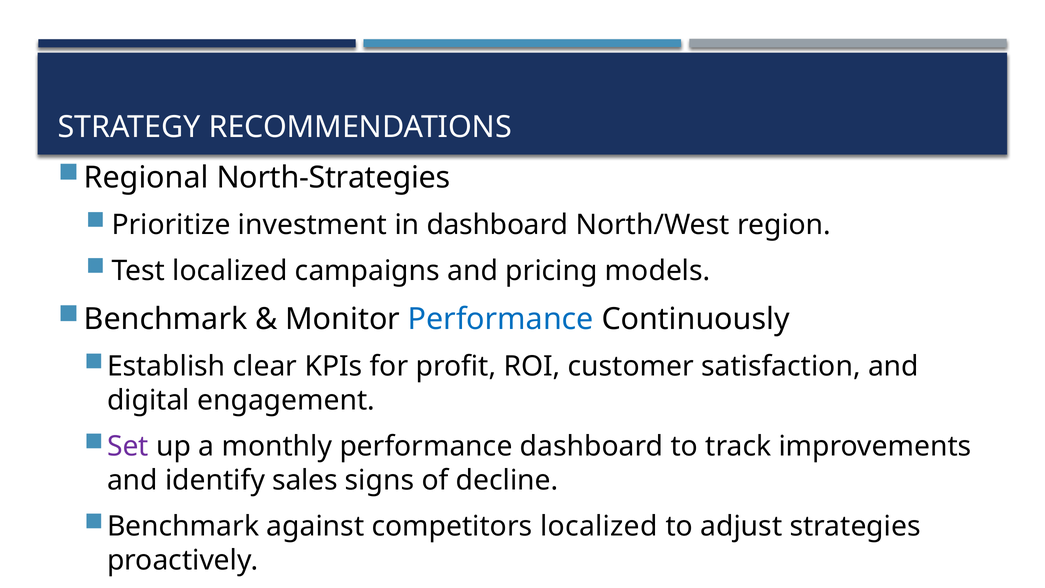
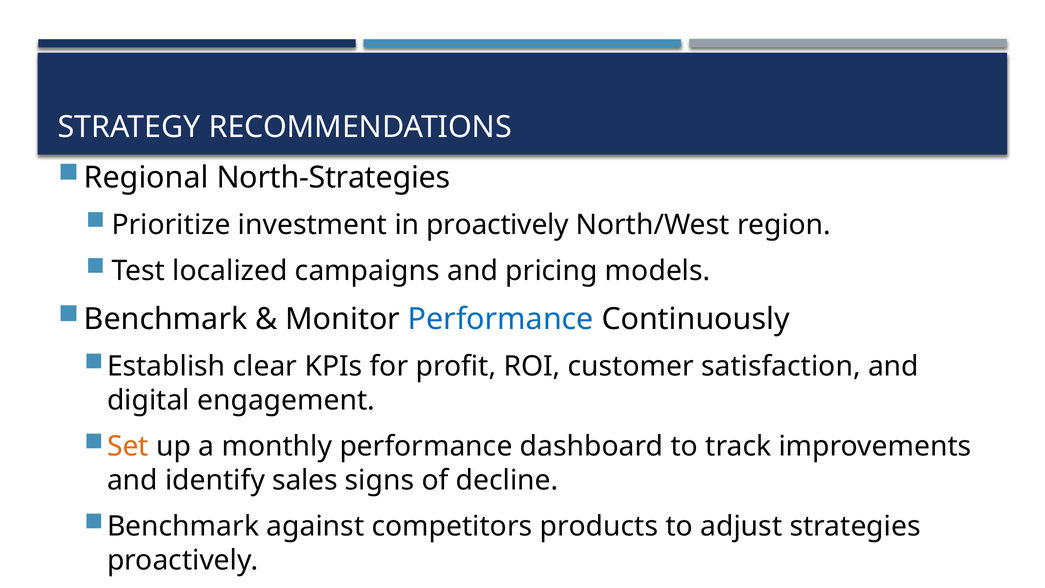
in dashboard: dashboard -> proactively
Set colour: purple -> orange
competitors localized: localized -> products
